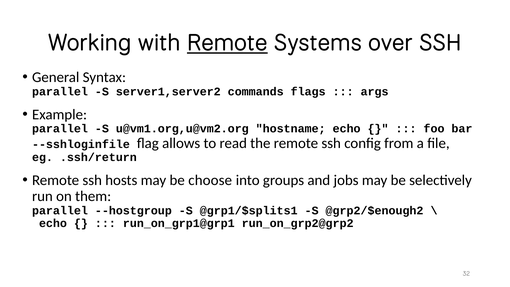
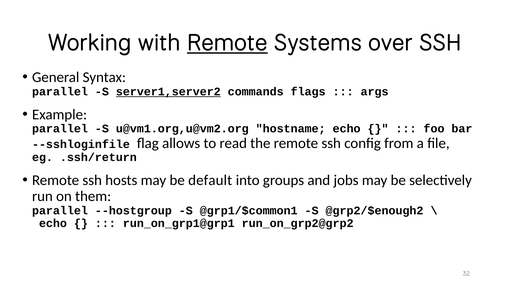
server1,server2 underline: none -> present
choose: choose -> default
@grp1/$splits1: @grp1/$splits1 -> @grp1/$common1
